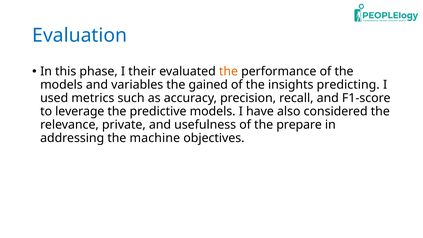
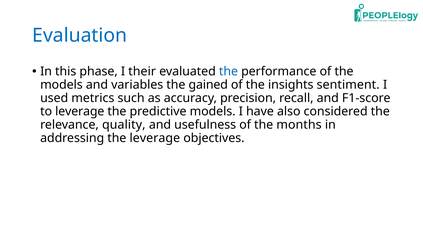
the at (228, 72) colour: orange -> blue
predicting: predicting -> sentiment
private: private -> quality
prepare: prepare -> months
the machine: machine -> leverage
